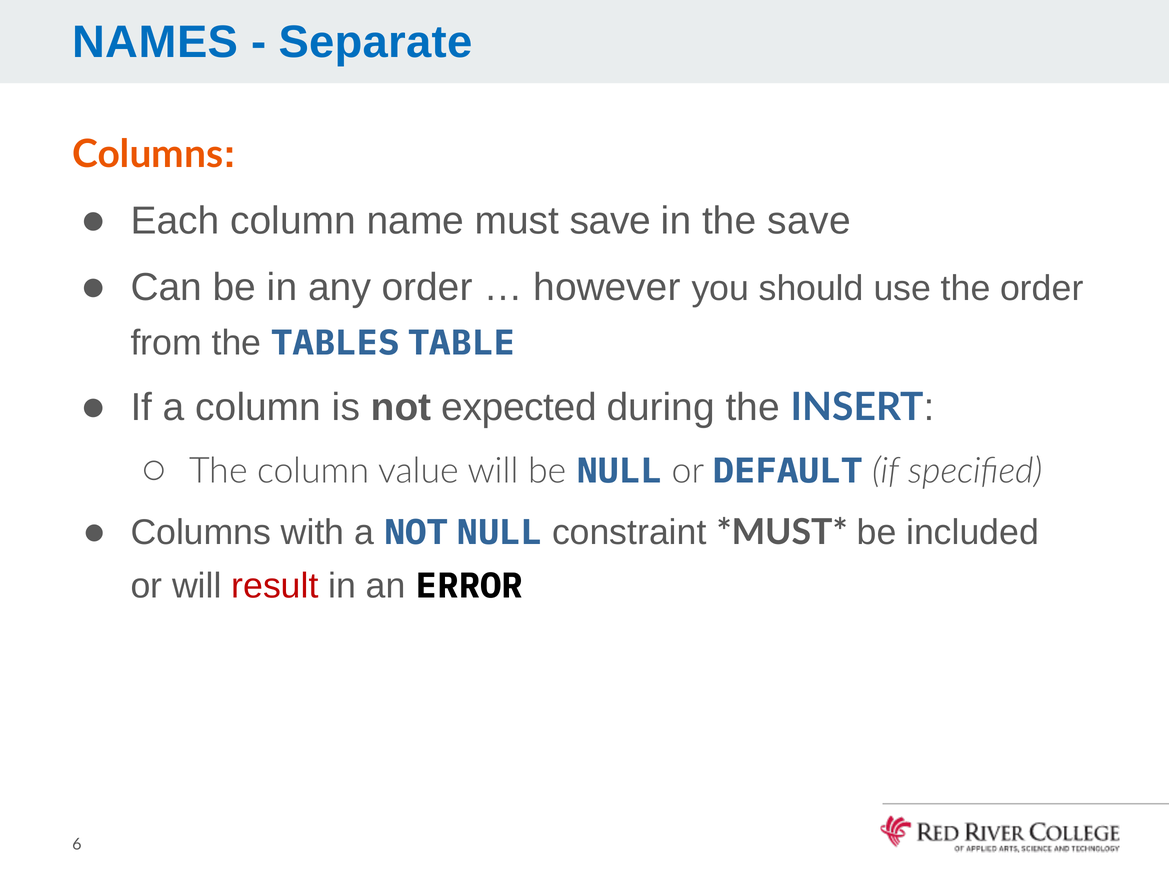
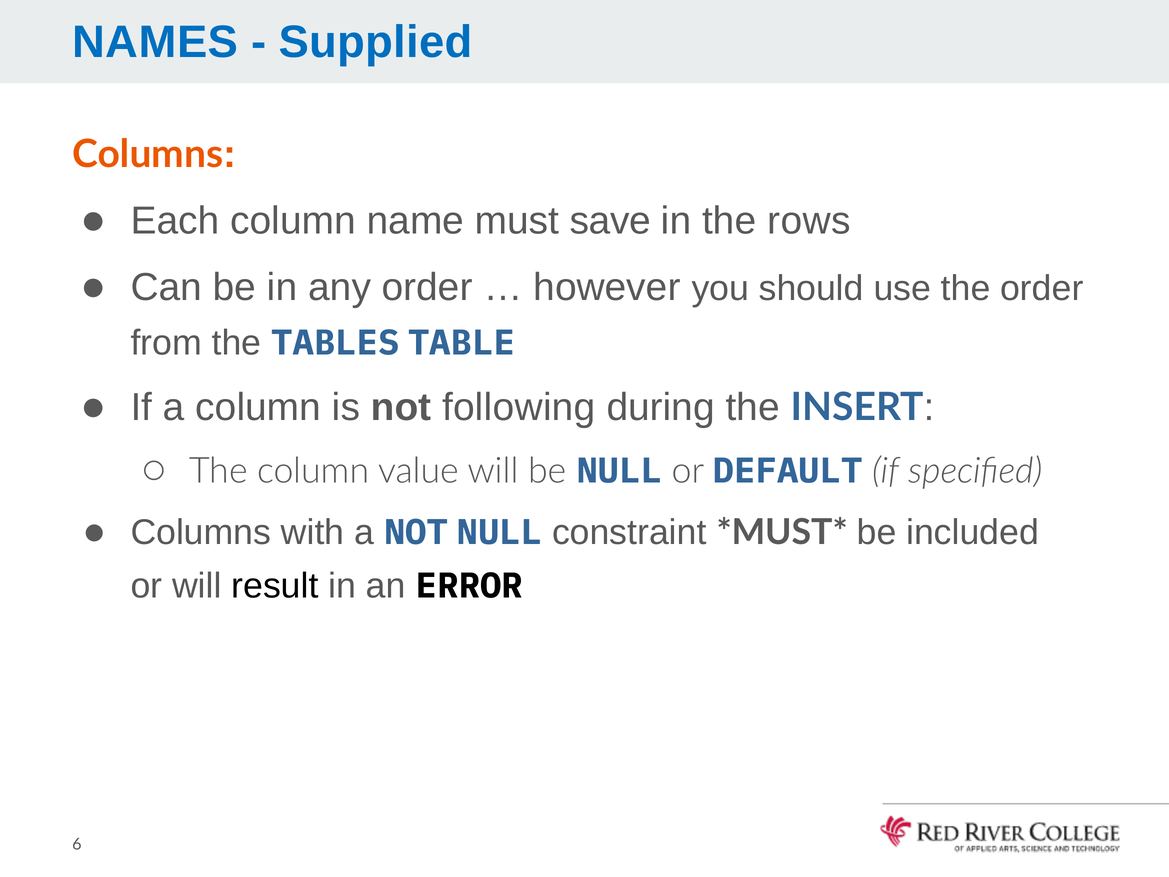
Separate: Separate -> Supplied
the save: save -> rows
expected: expected -> following
result colour: red -> black
